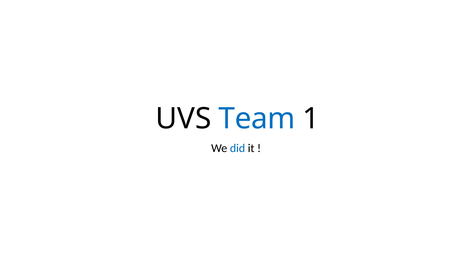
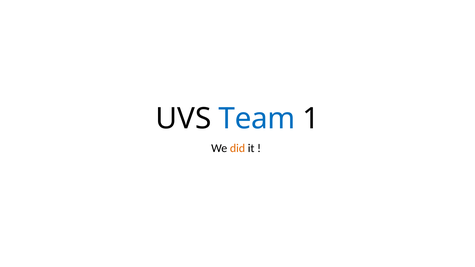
did colour: blue -> orange
